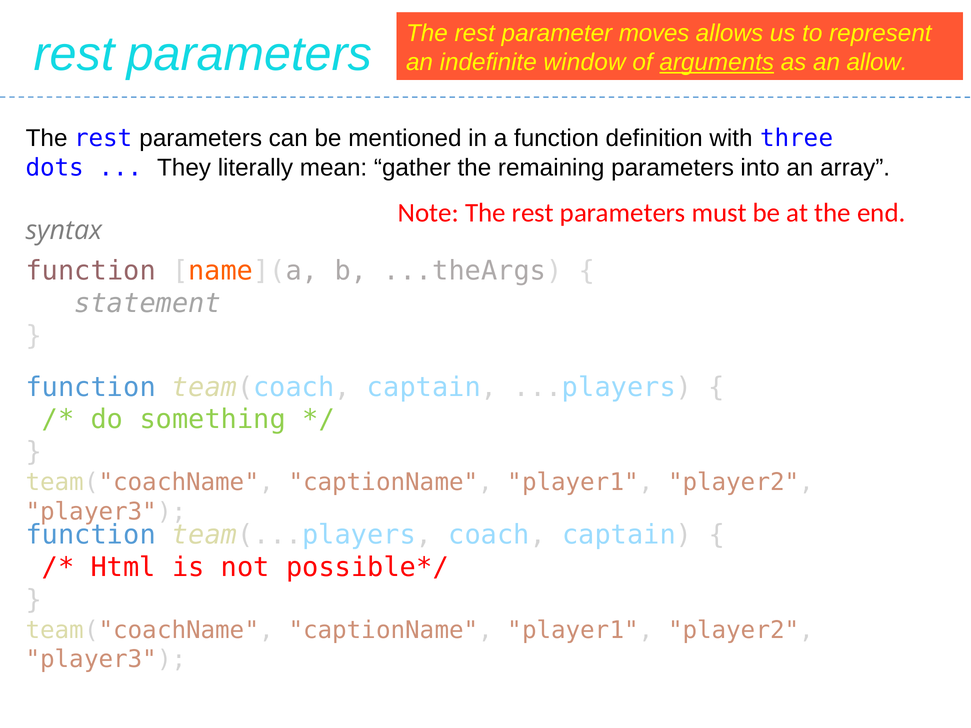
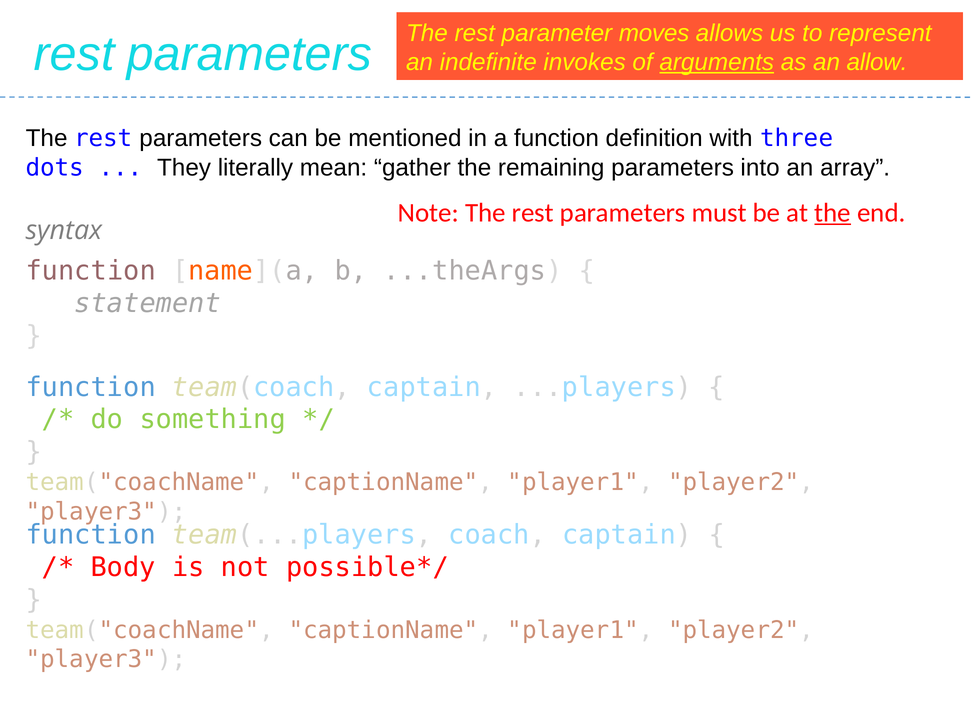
window: window -> invokes
the at (833, 213) underline: none -> present
Html: Html -> Body
